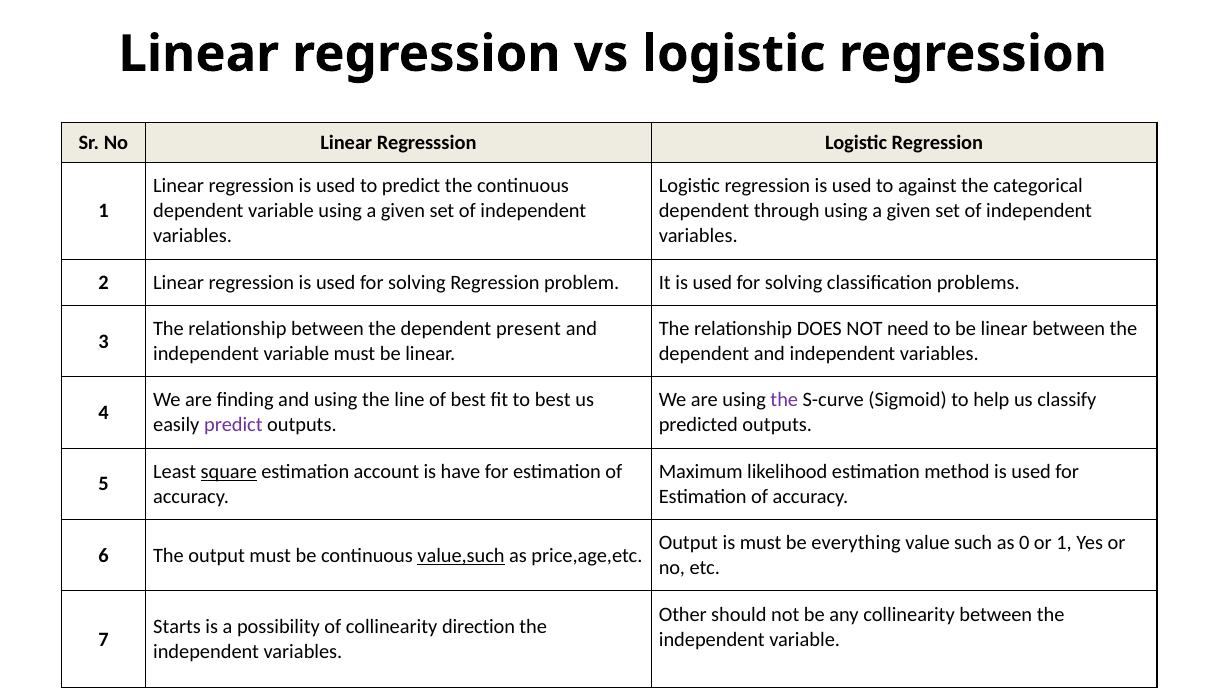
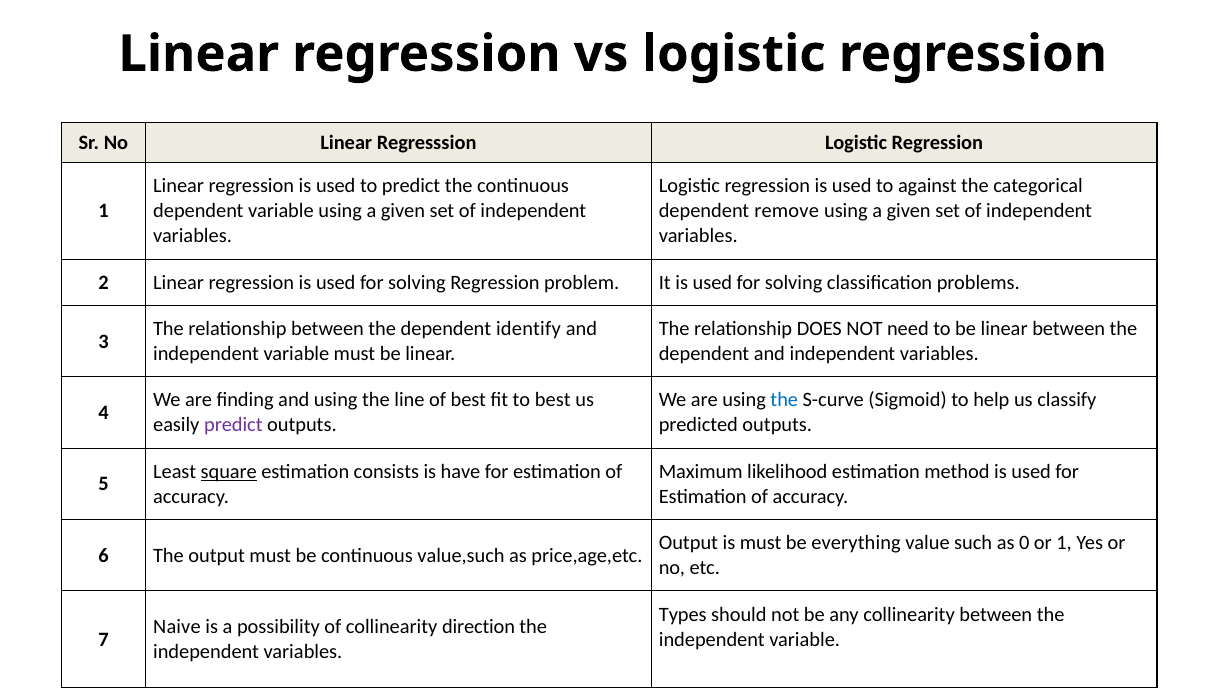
through: through -> remove
present: present -> identify
the at (784, 401) colour: purple -> blue
account: account -> consists
value,such underline: present -> none
Other: Other -> Types
Starts: Starts -> Naive
